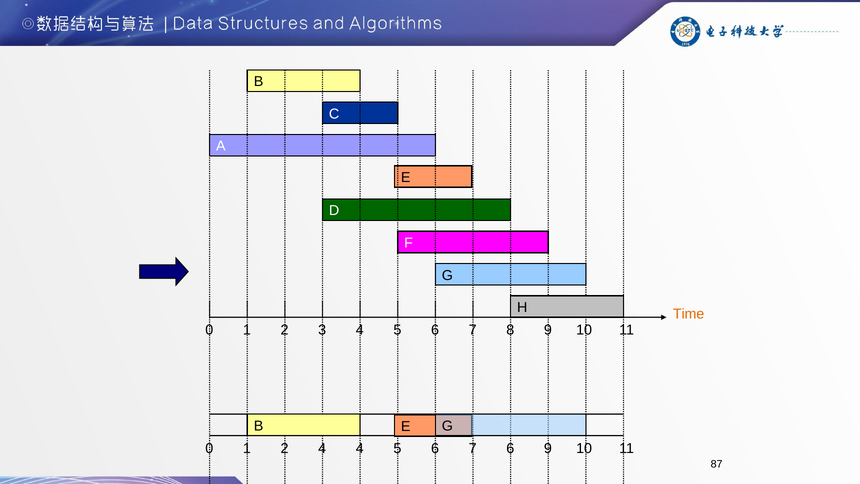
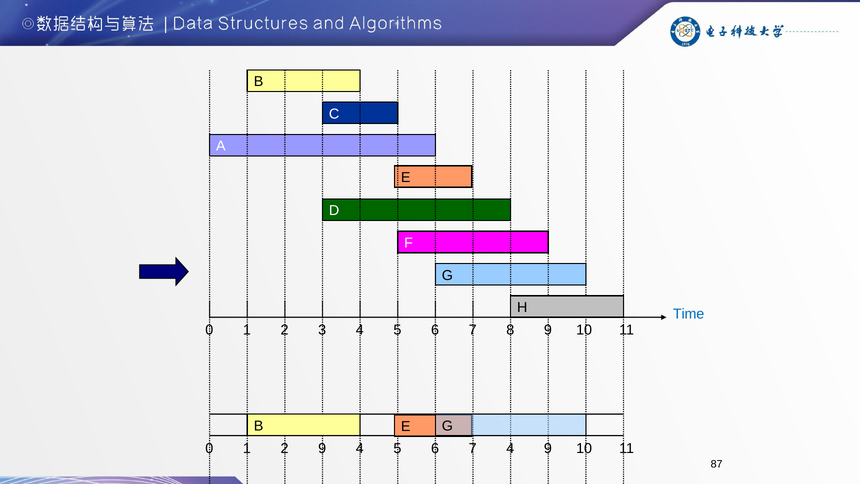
Time colour: orange -> blue
2 4: 4 -> 9
7 6: 6 -> 4
